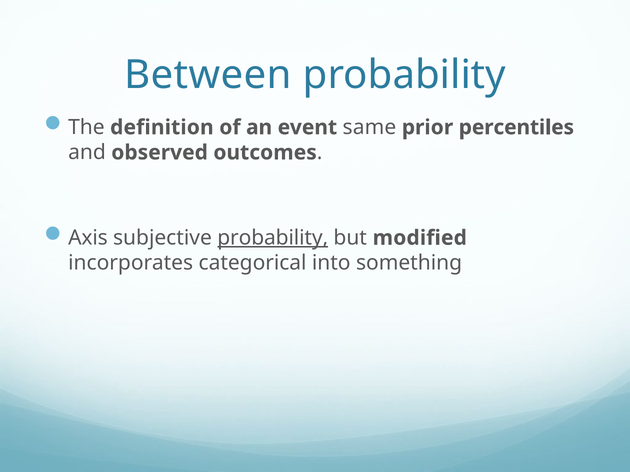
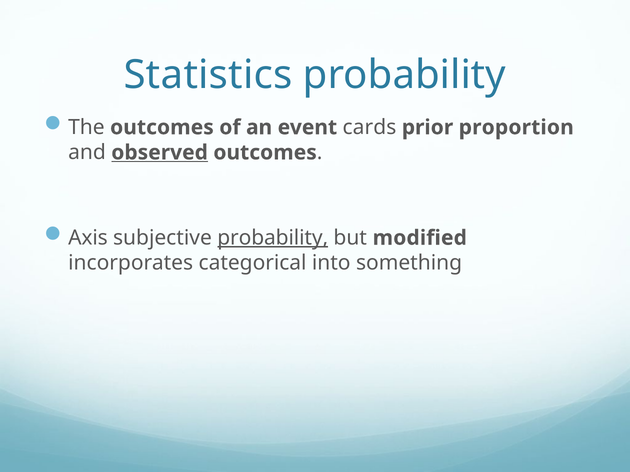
Between: Between -> Statistics
The definition: definition -> outcomes
same: same -> cards
percentiles: percentiles -> proportion
observed underline: none -> present
